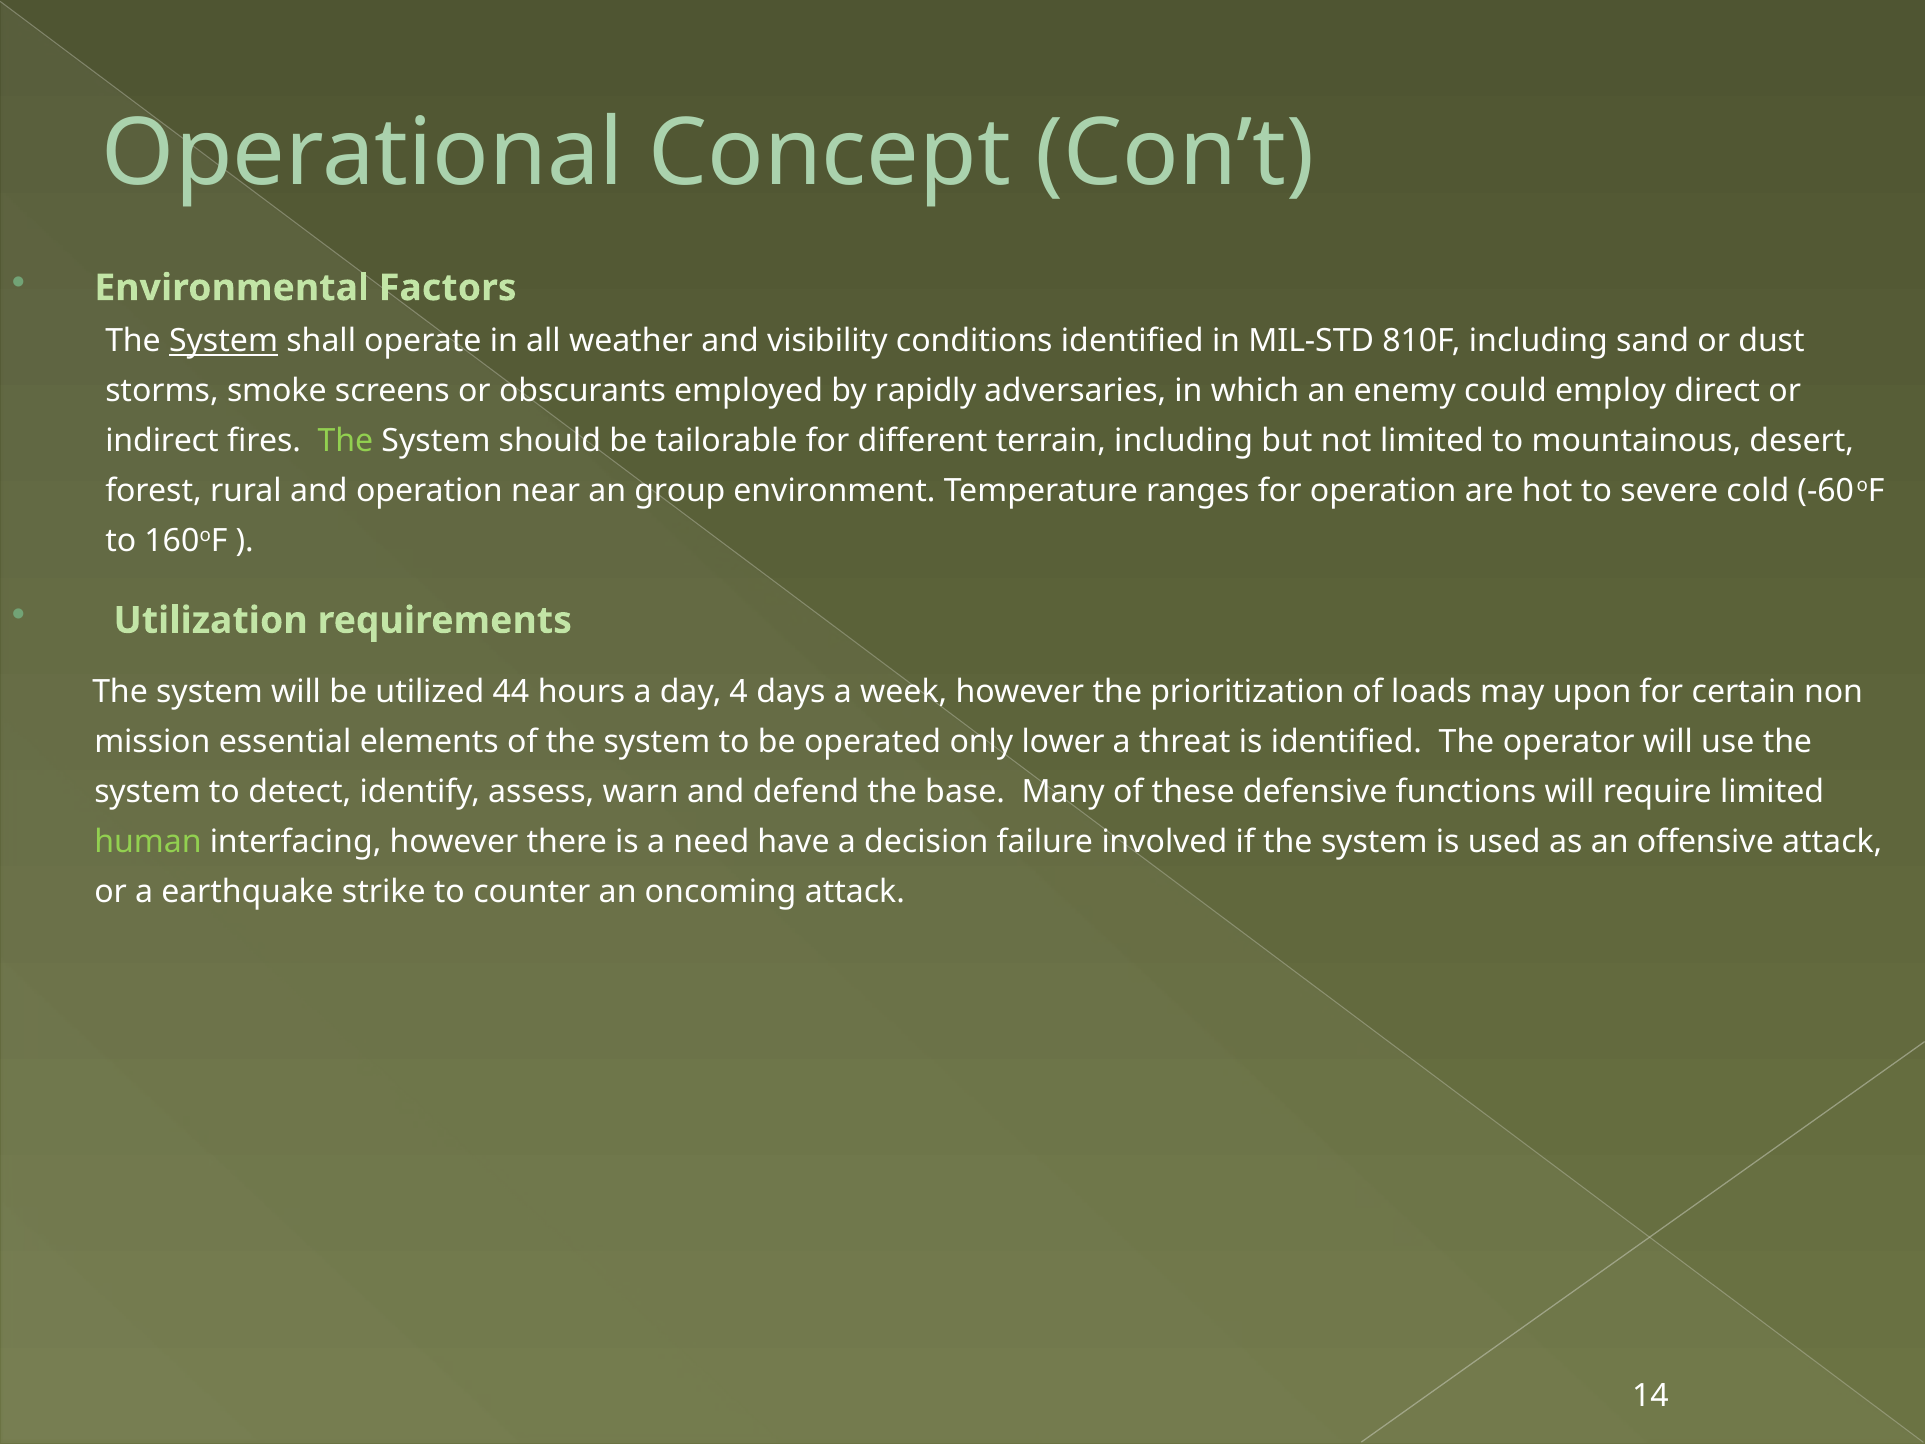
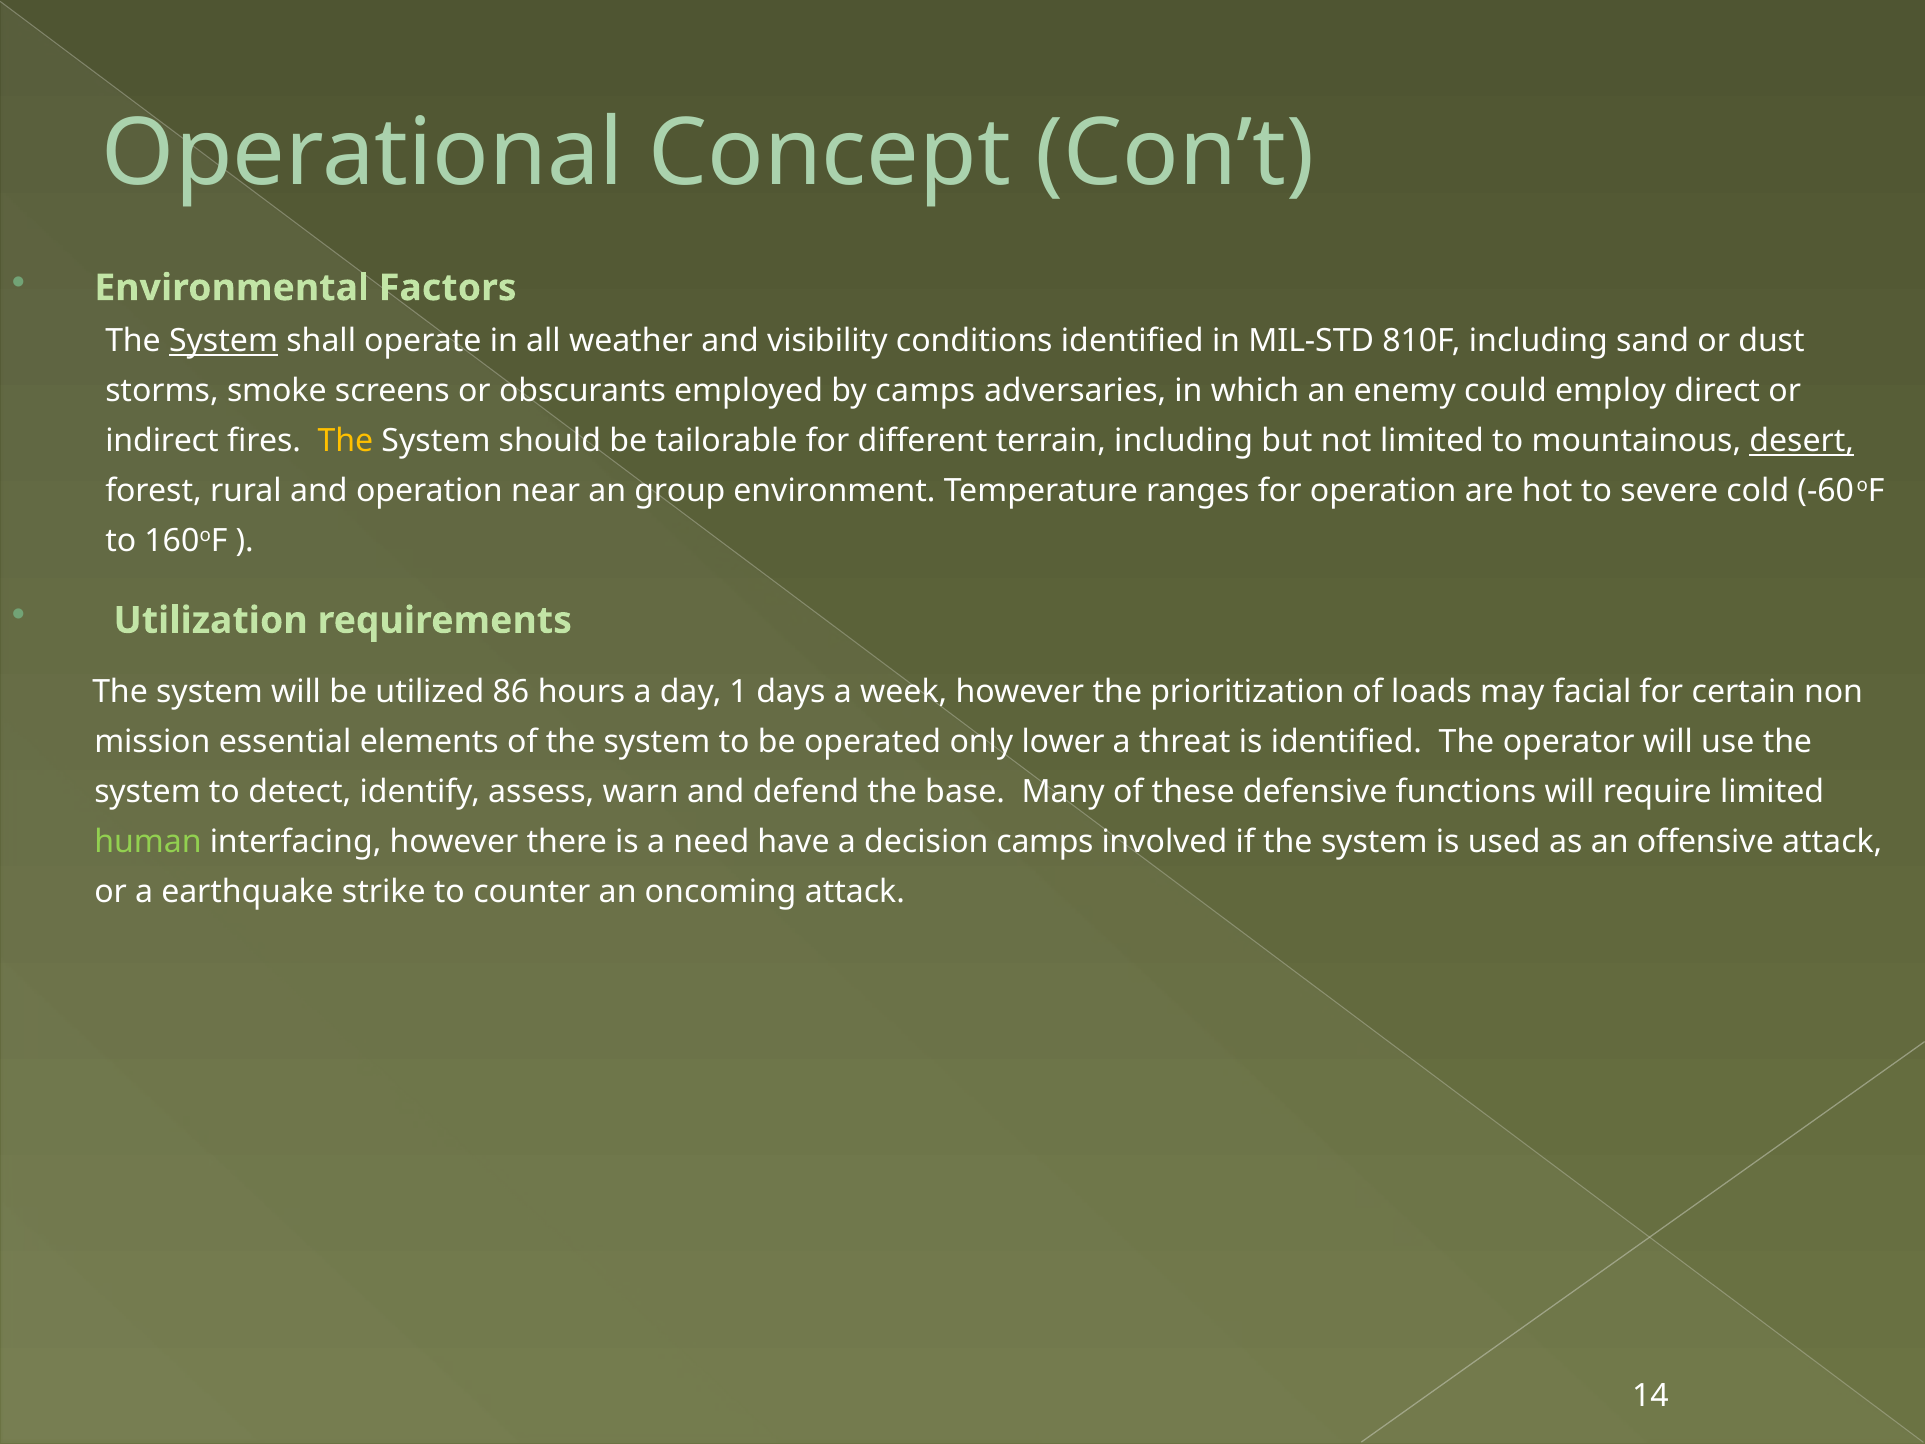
by rapidly: rapidly -> camps
The at (346, 441) colour: light green -> yellow
desert underline: none -> present
44: 44 -> 86
4: 4 -> 1
upon: upon -> facial
decision failure: failure -> camps
